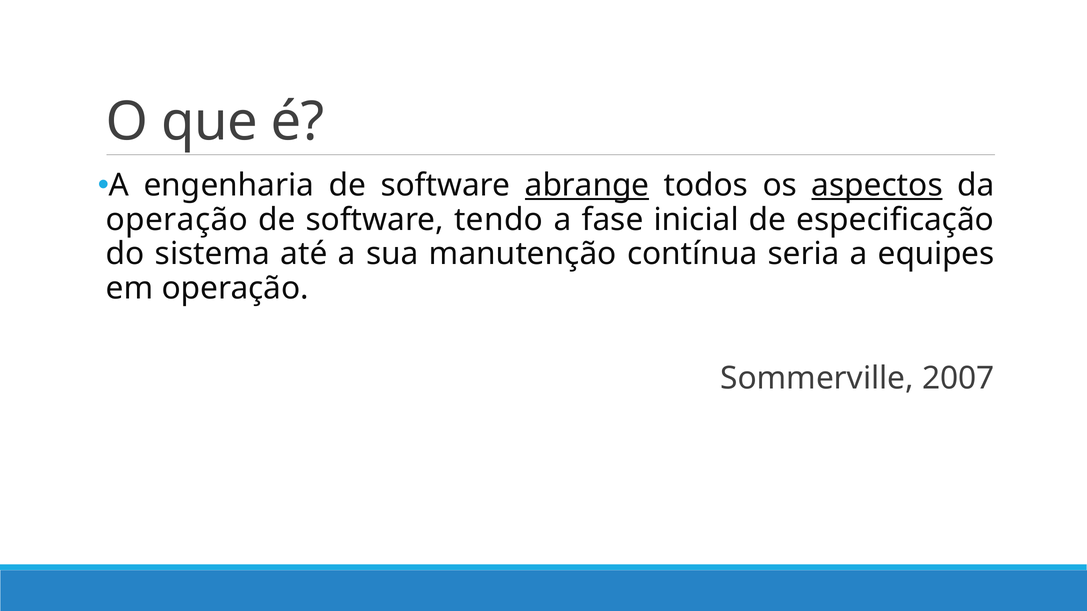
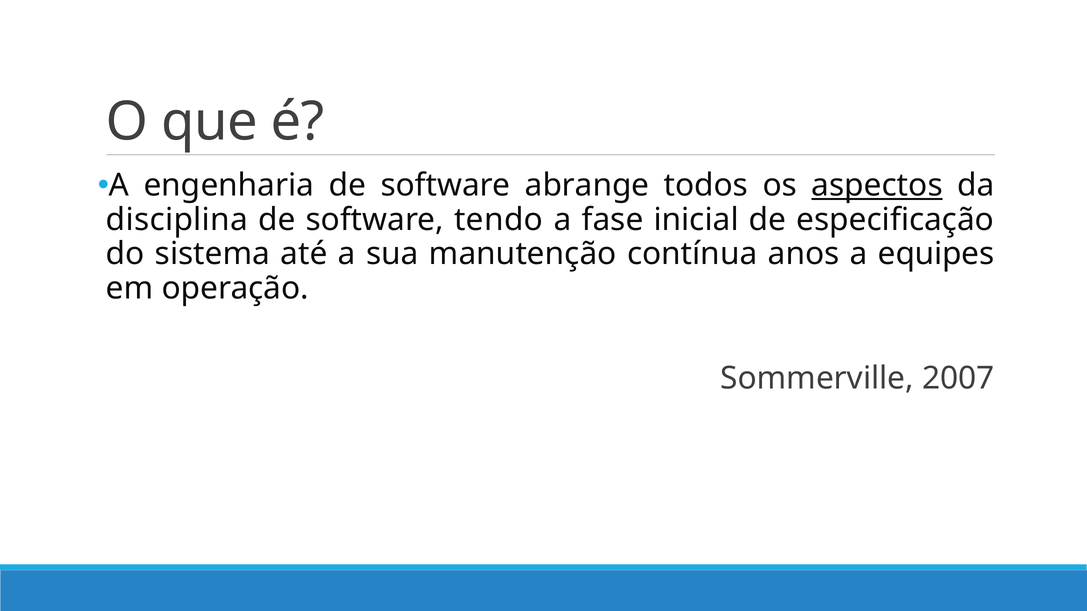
abrange underline: present -> none
operação at (177, 220): operação -> disciplina
seria: seria -> anos
